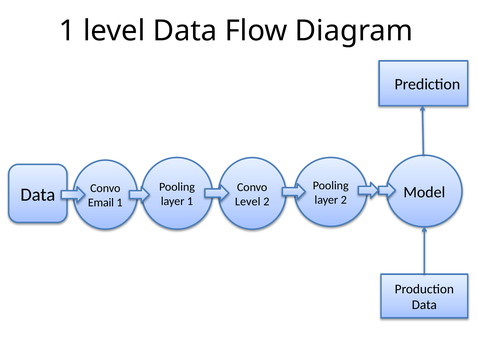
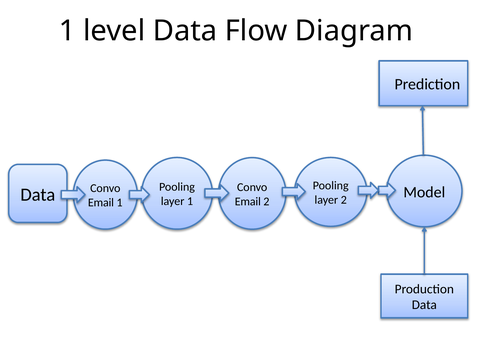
Level at (248, 201): Level -> Email
